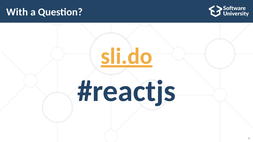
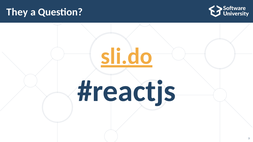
With: With -> They
